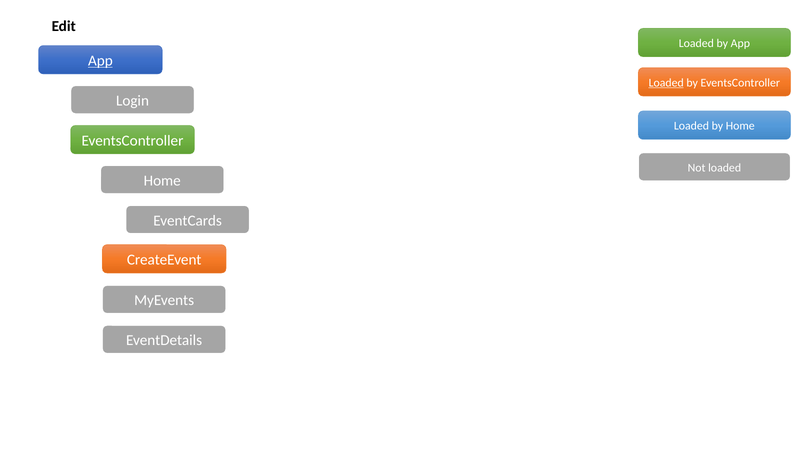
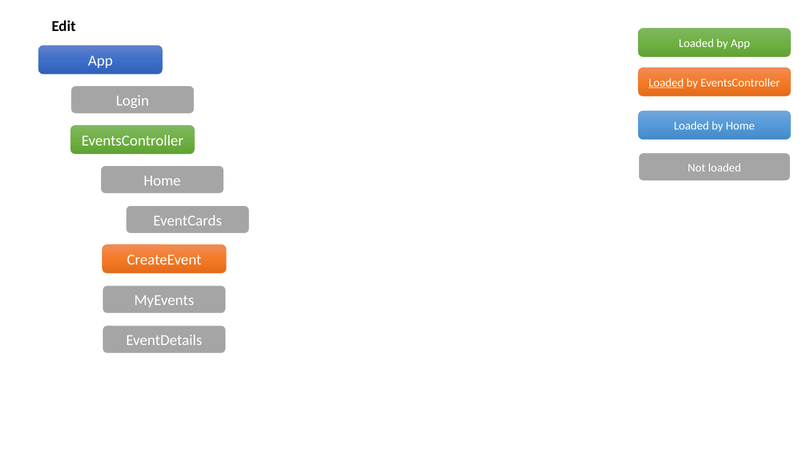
App at (100, 61) underline: present -> none
